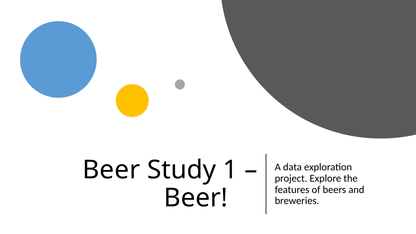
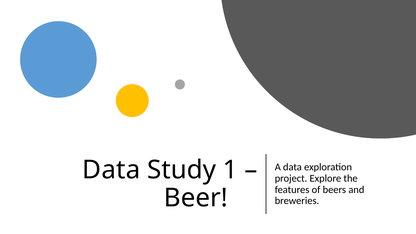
Beer at (111, 170): Beer -> Data
